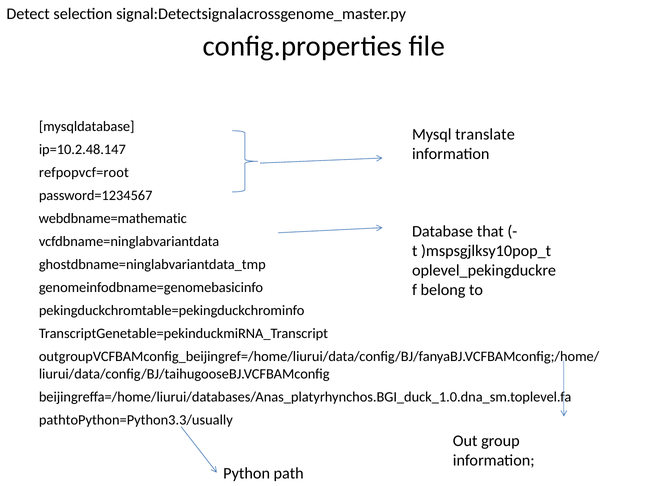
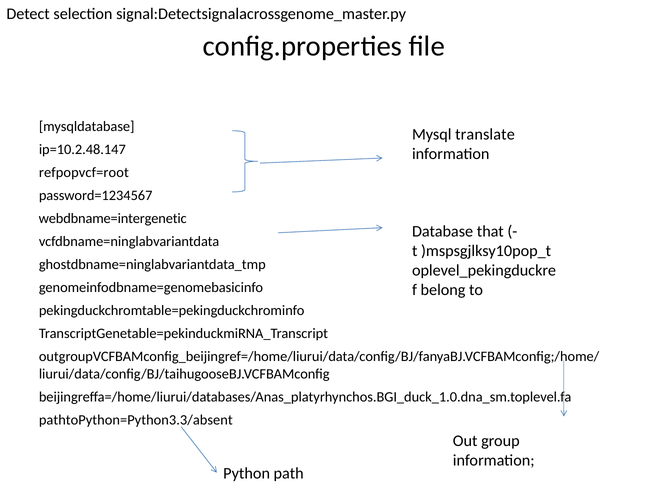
webdbname=mathematic: webdbname=mathematic -> webdbname=intergenetic
pathtoPython=Python3.3/usually: pathtoPython=Python3.3/usually -> pathtoPython=Python3.3/absent
